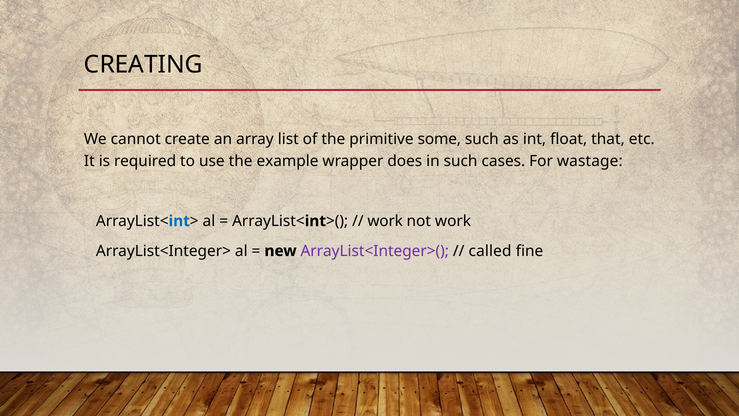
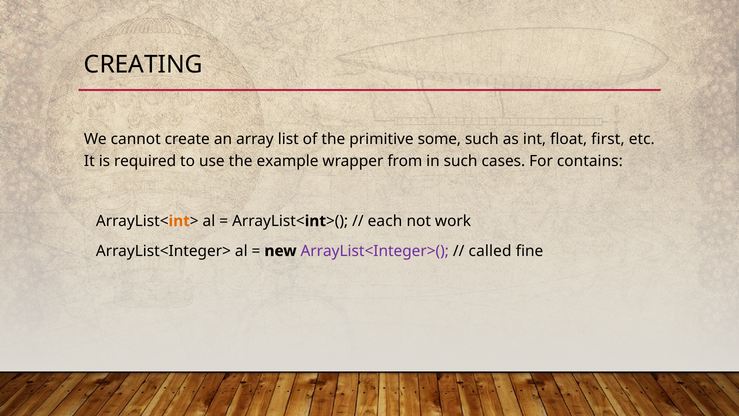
that: that -> first
does: does -> from
wastage: wastage -> contains
int at (179, 221) colour: blue -> orange
work at (385, 221): work -> each
